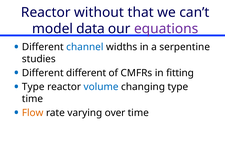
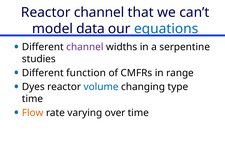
Reactor without: without -> channel
equations colour: purple -> blue
channel at (85, 47) colour: blue -> purple
Different different: different -> function
fitting: fitting -> range
Type at (33, 87): Type -> Dyes
